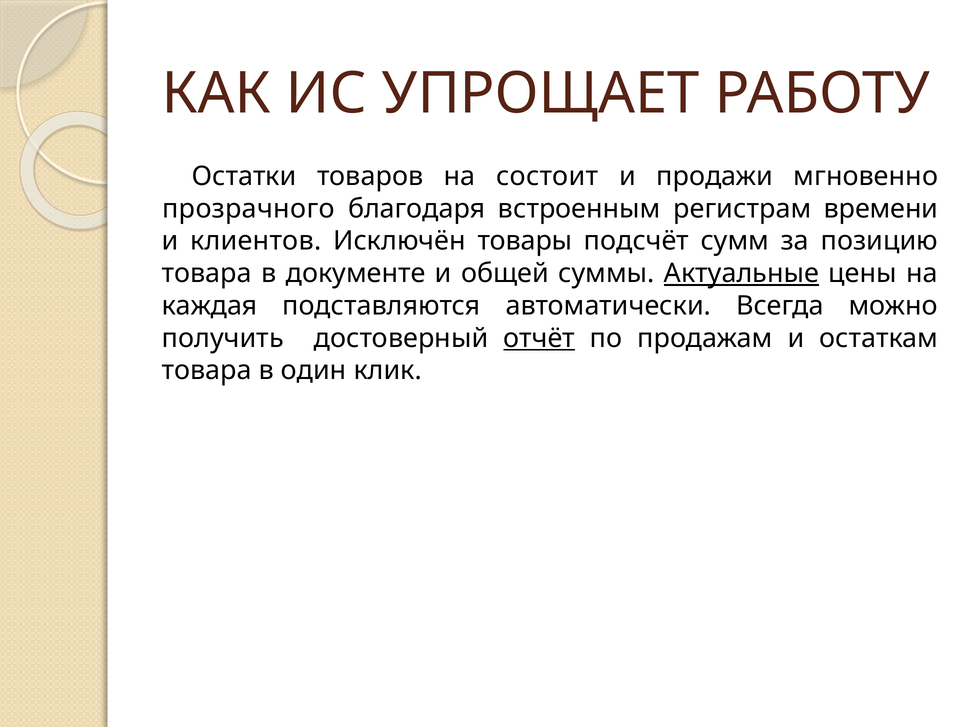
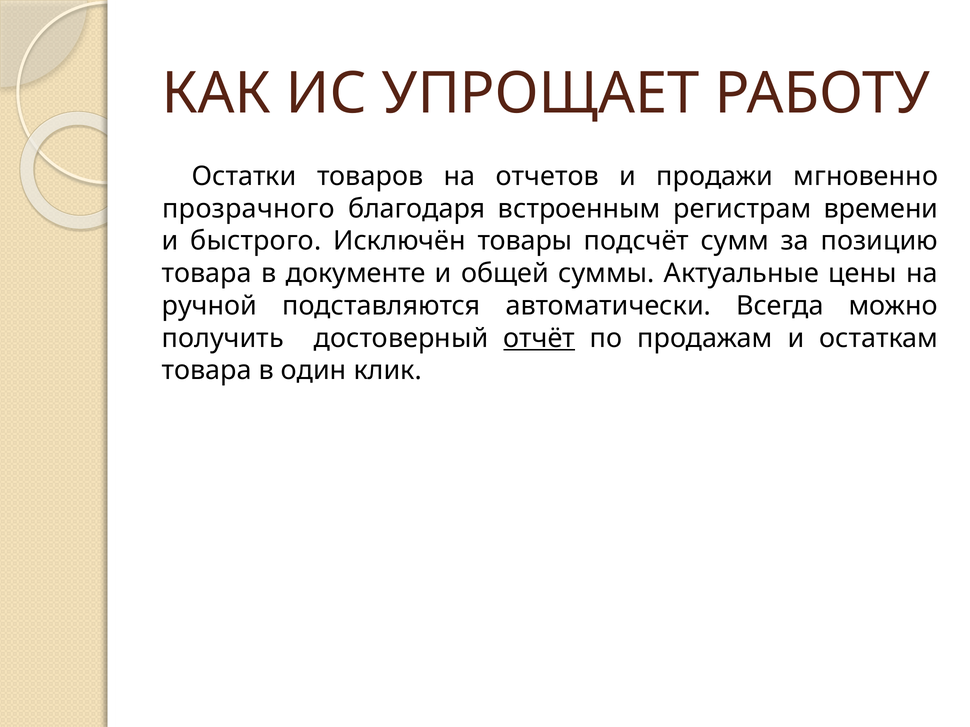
состоит: состоит -> отчетов
клиентов: клиентов -> быстрого
Актуальные underline: present -> none
каждая: каждая -> ручной
